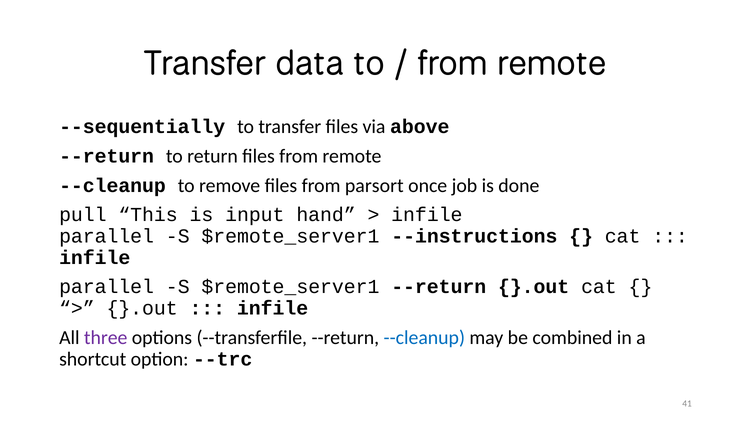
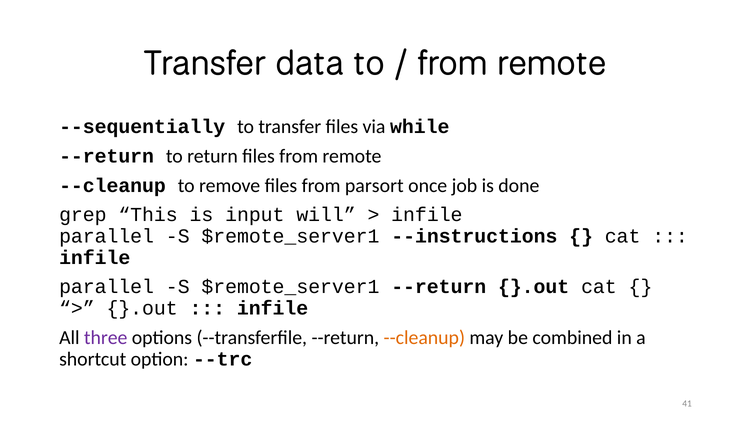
above: above -> while
pull: pull -> grep
hand: hand -> will
--cleanup at (424, 337) colour: blue -> orange
